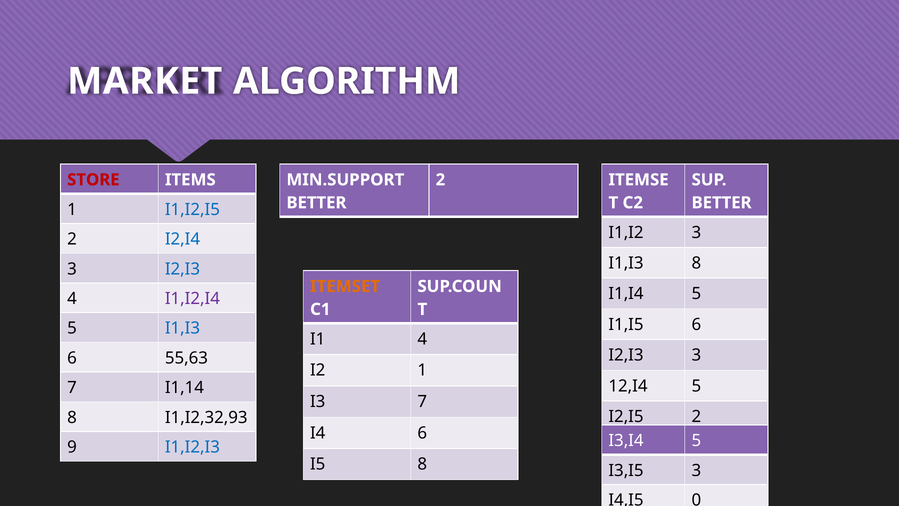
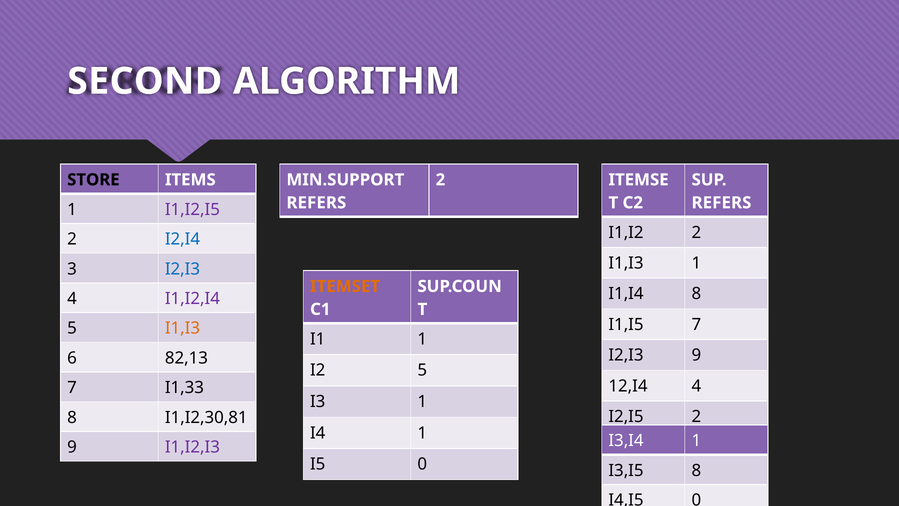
MARKET: MARKET -> SECOND
STORE colour: red -> black
BETTER at (316, 203): BETTER -> REFERS
BETTER at (722, 203): BETTER -> REFERS
I1,I2,I5 colour: blue -> purple
I1,I2 3: 3 -> 2
I1,I3 8: 8 -> 1
I1,I4 5: 5 -> 8
I1,I5 6: 6 -> 7
I1,I3 at (182, 328) colour: blue -> orange
I1 4: 4 -> 1
I2,I3 3: 3 -> 9
55,63: 55,63 -> 82,13
I2 1: 1 -> 5
12,I4 5: 5 -> 4
I1,14: I1,14 -> I1,33
I3 7: 7 -> 1
I1,I2,32,93: I1,I2,32,93 -> I1,I2,30,81
I4 6: 6 -> 1
I3,I4 5: 5 -> 1
I1,I2,I3 colour: blue -> purple
I5 8: 8 -> 0
I3,I5 3: 3 -> 8
